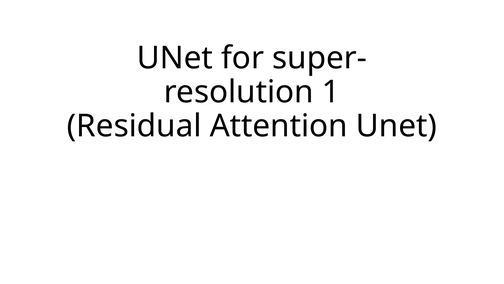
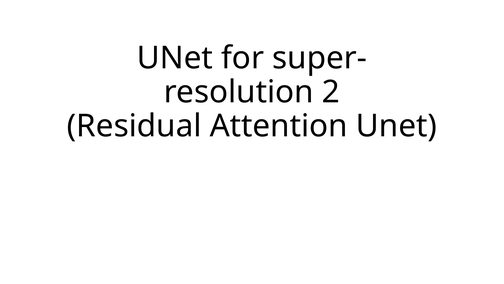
1: 1 -> 2
